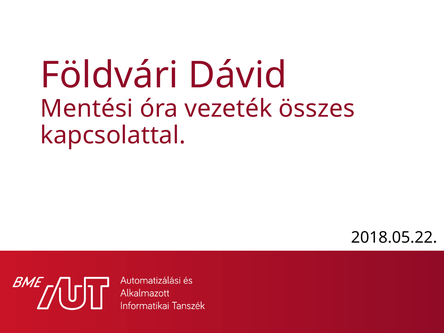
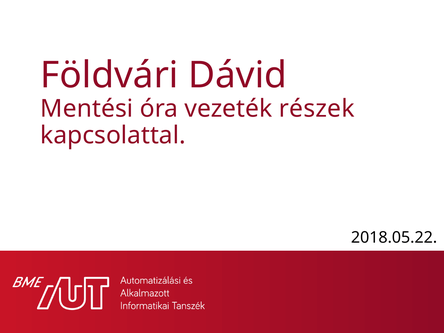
összes: összes -> részek
